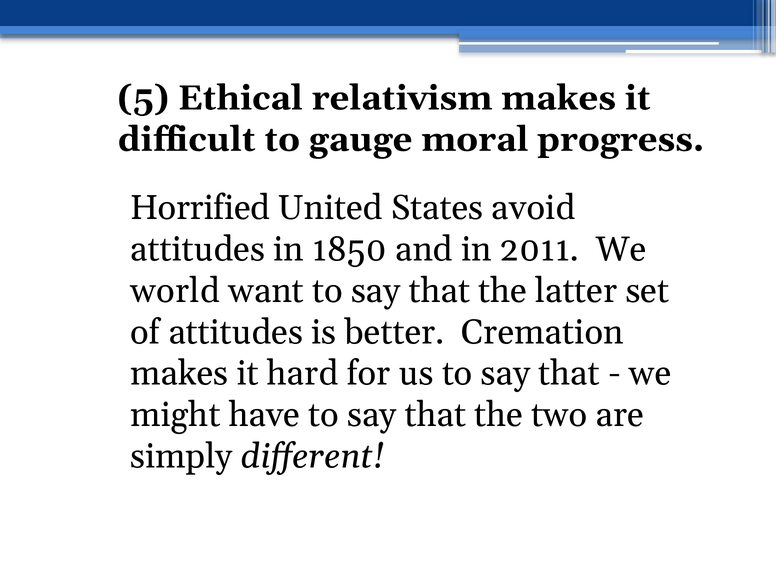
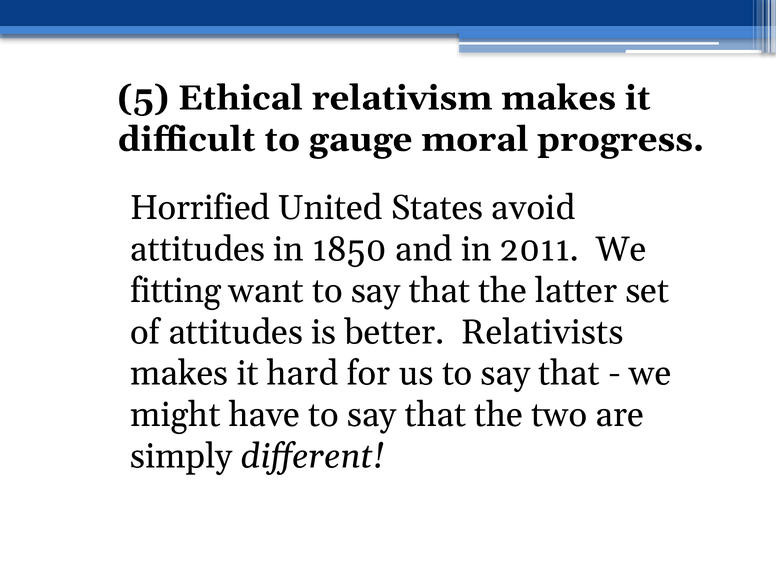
world: world -> fitting
Cremation: Cremation -> Relativists
